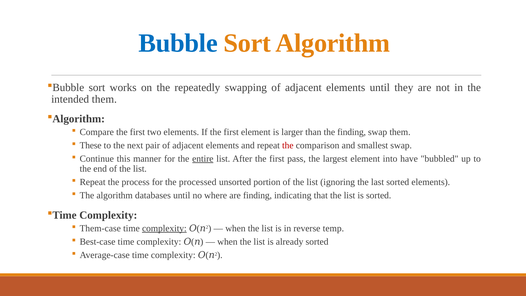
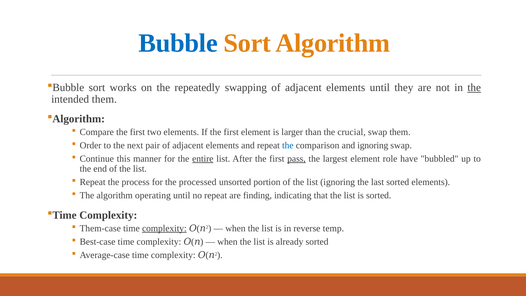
the at (474, 87) underline: none -> present
the finding: finding -> crucial
These: These -> Order
the at (288, 145) colour: red -> blue
and smallest: smallest -> ignoring
pass underline: none -> present
into: into -> role
databases: databases -> operating
no where: where -> repeat
